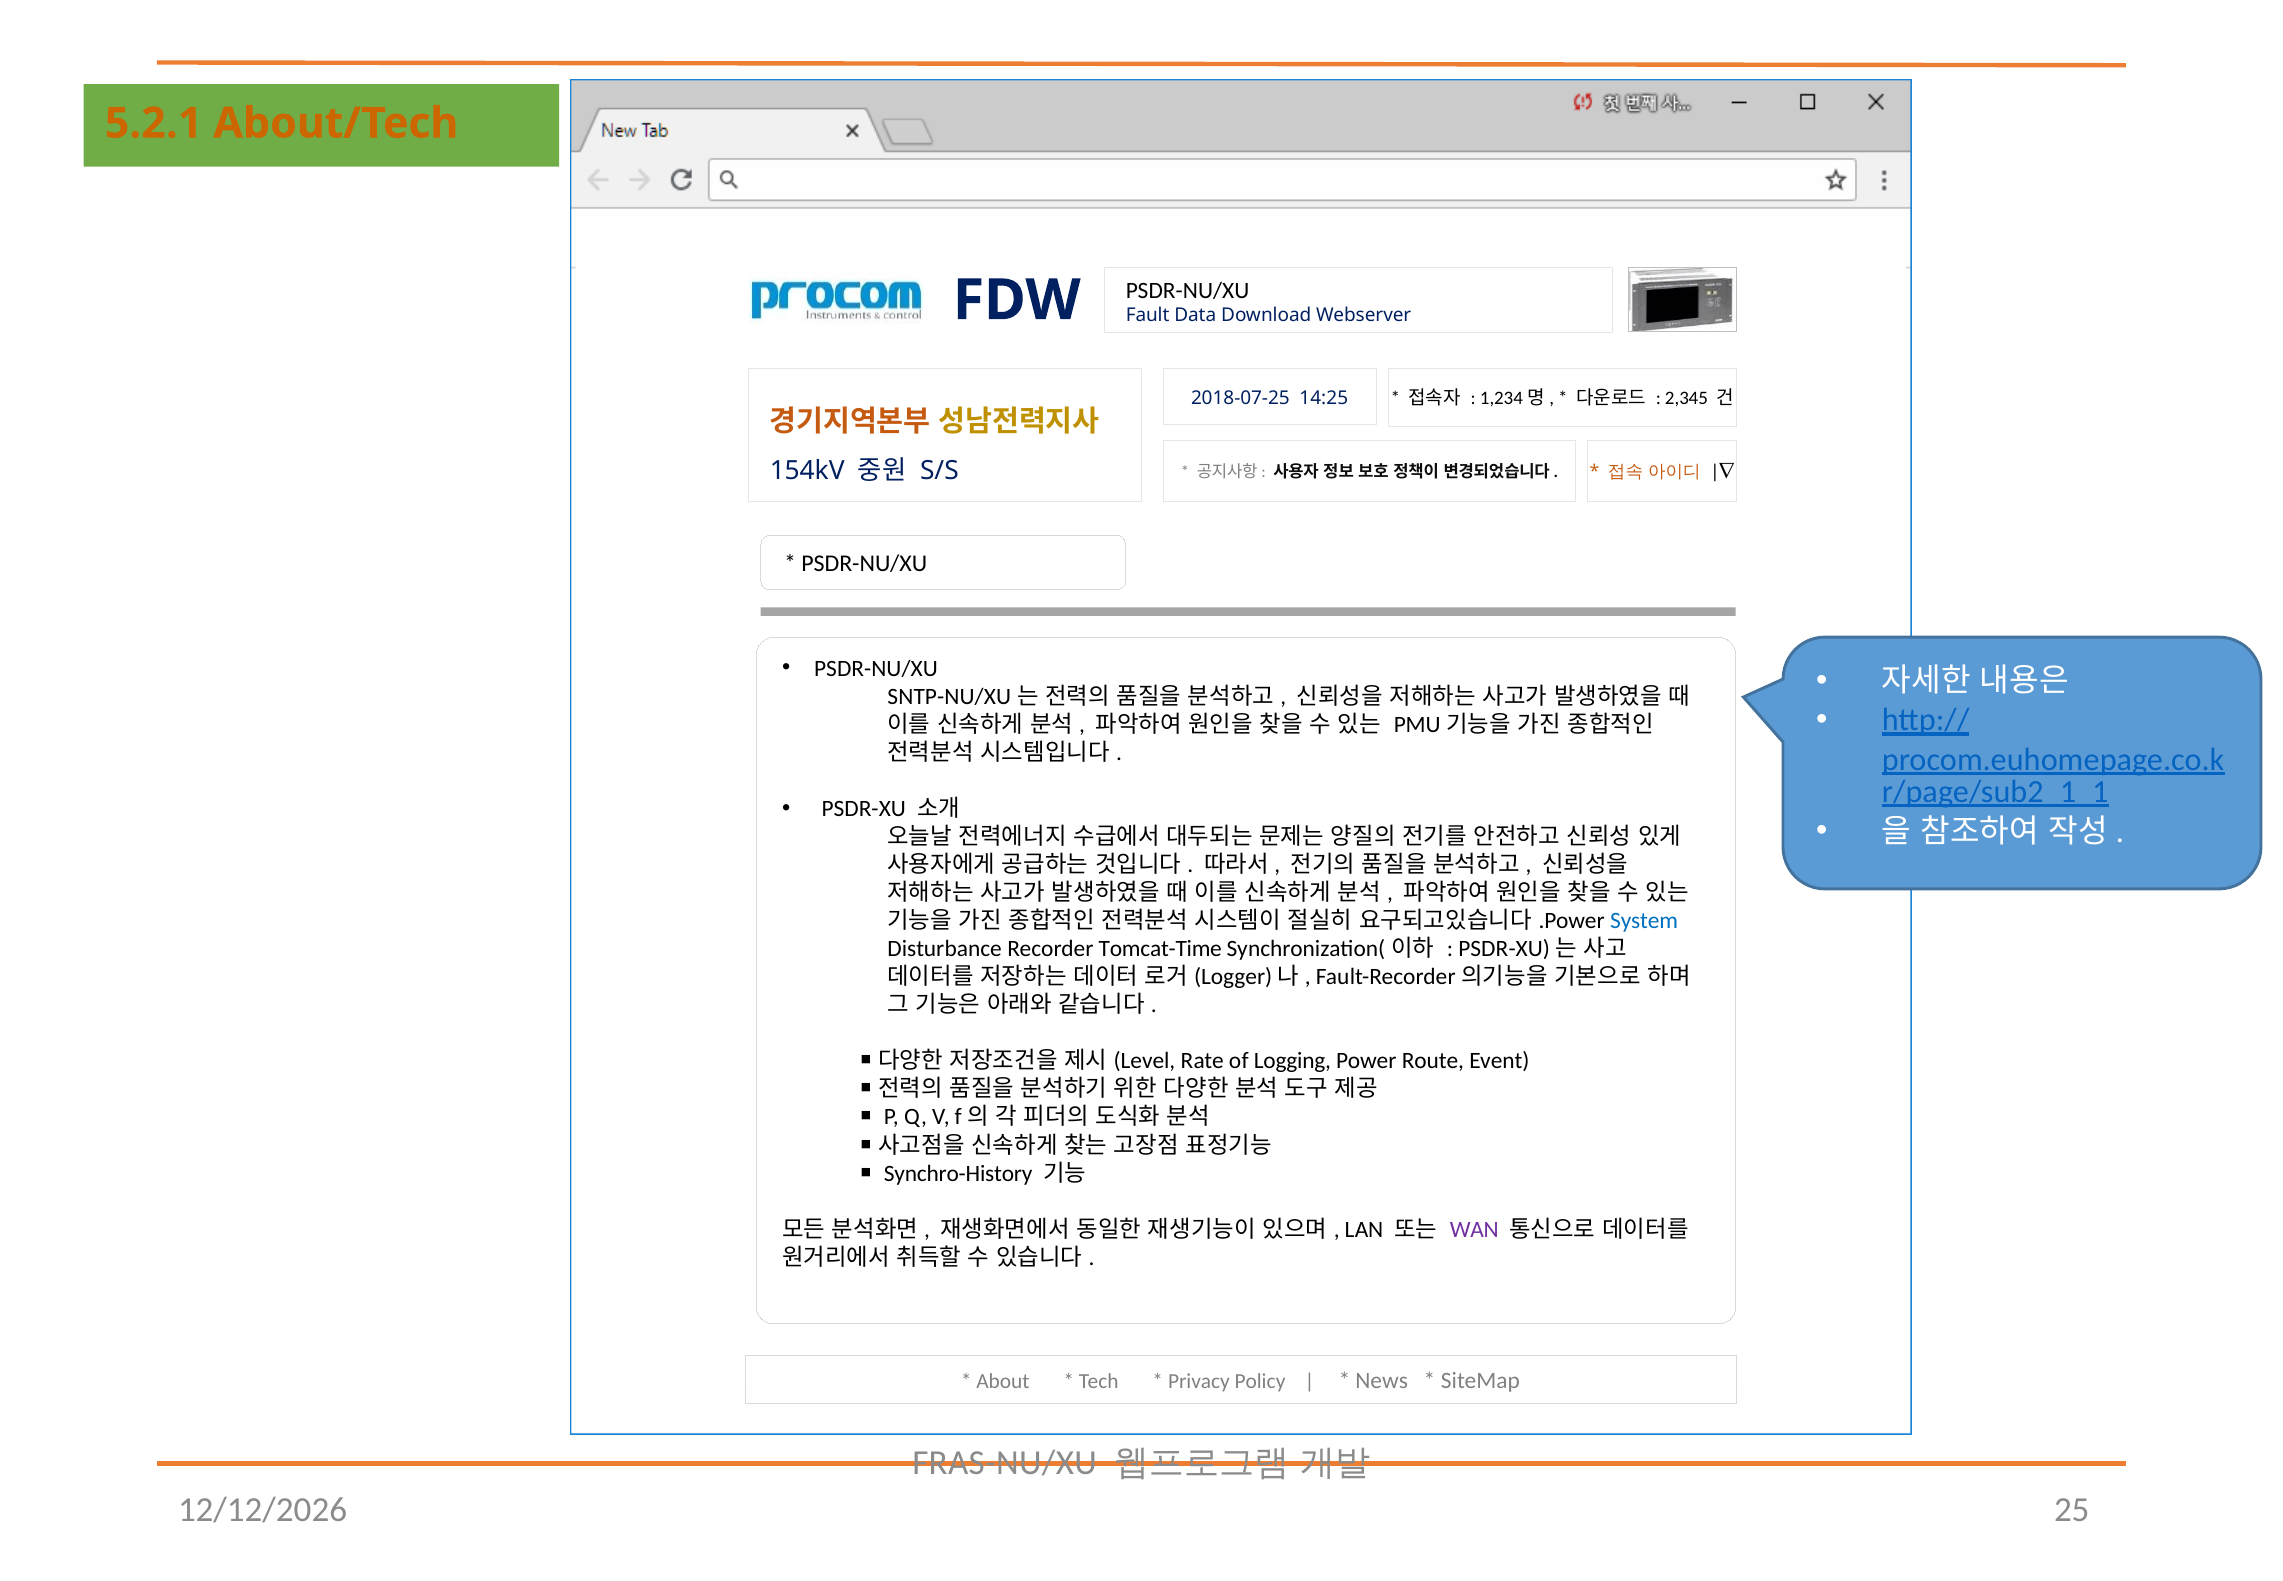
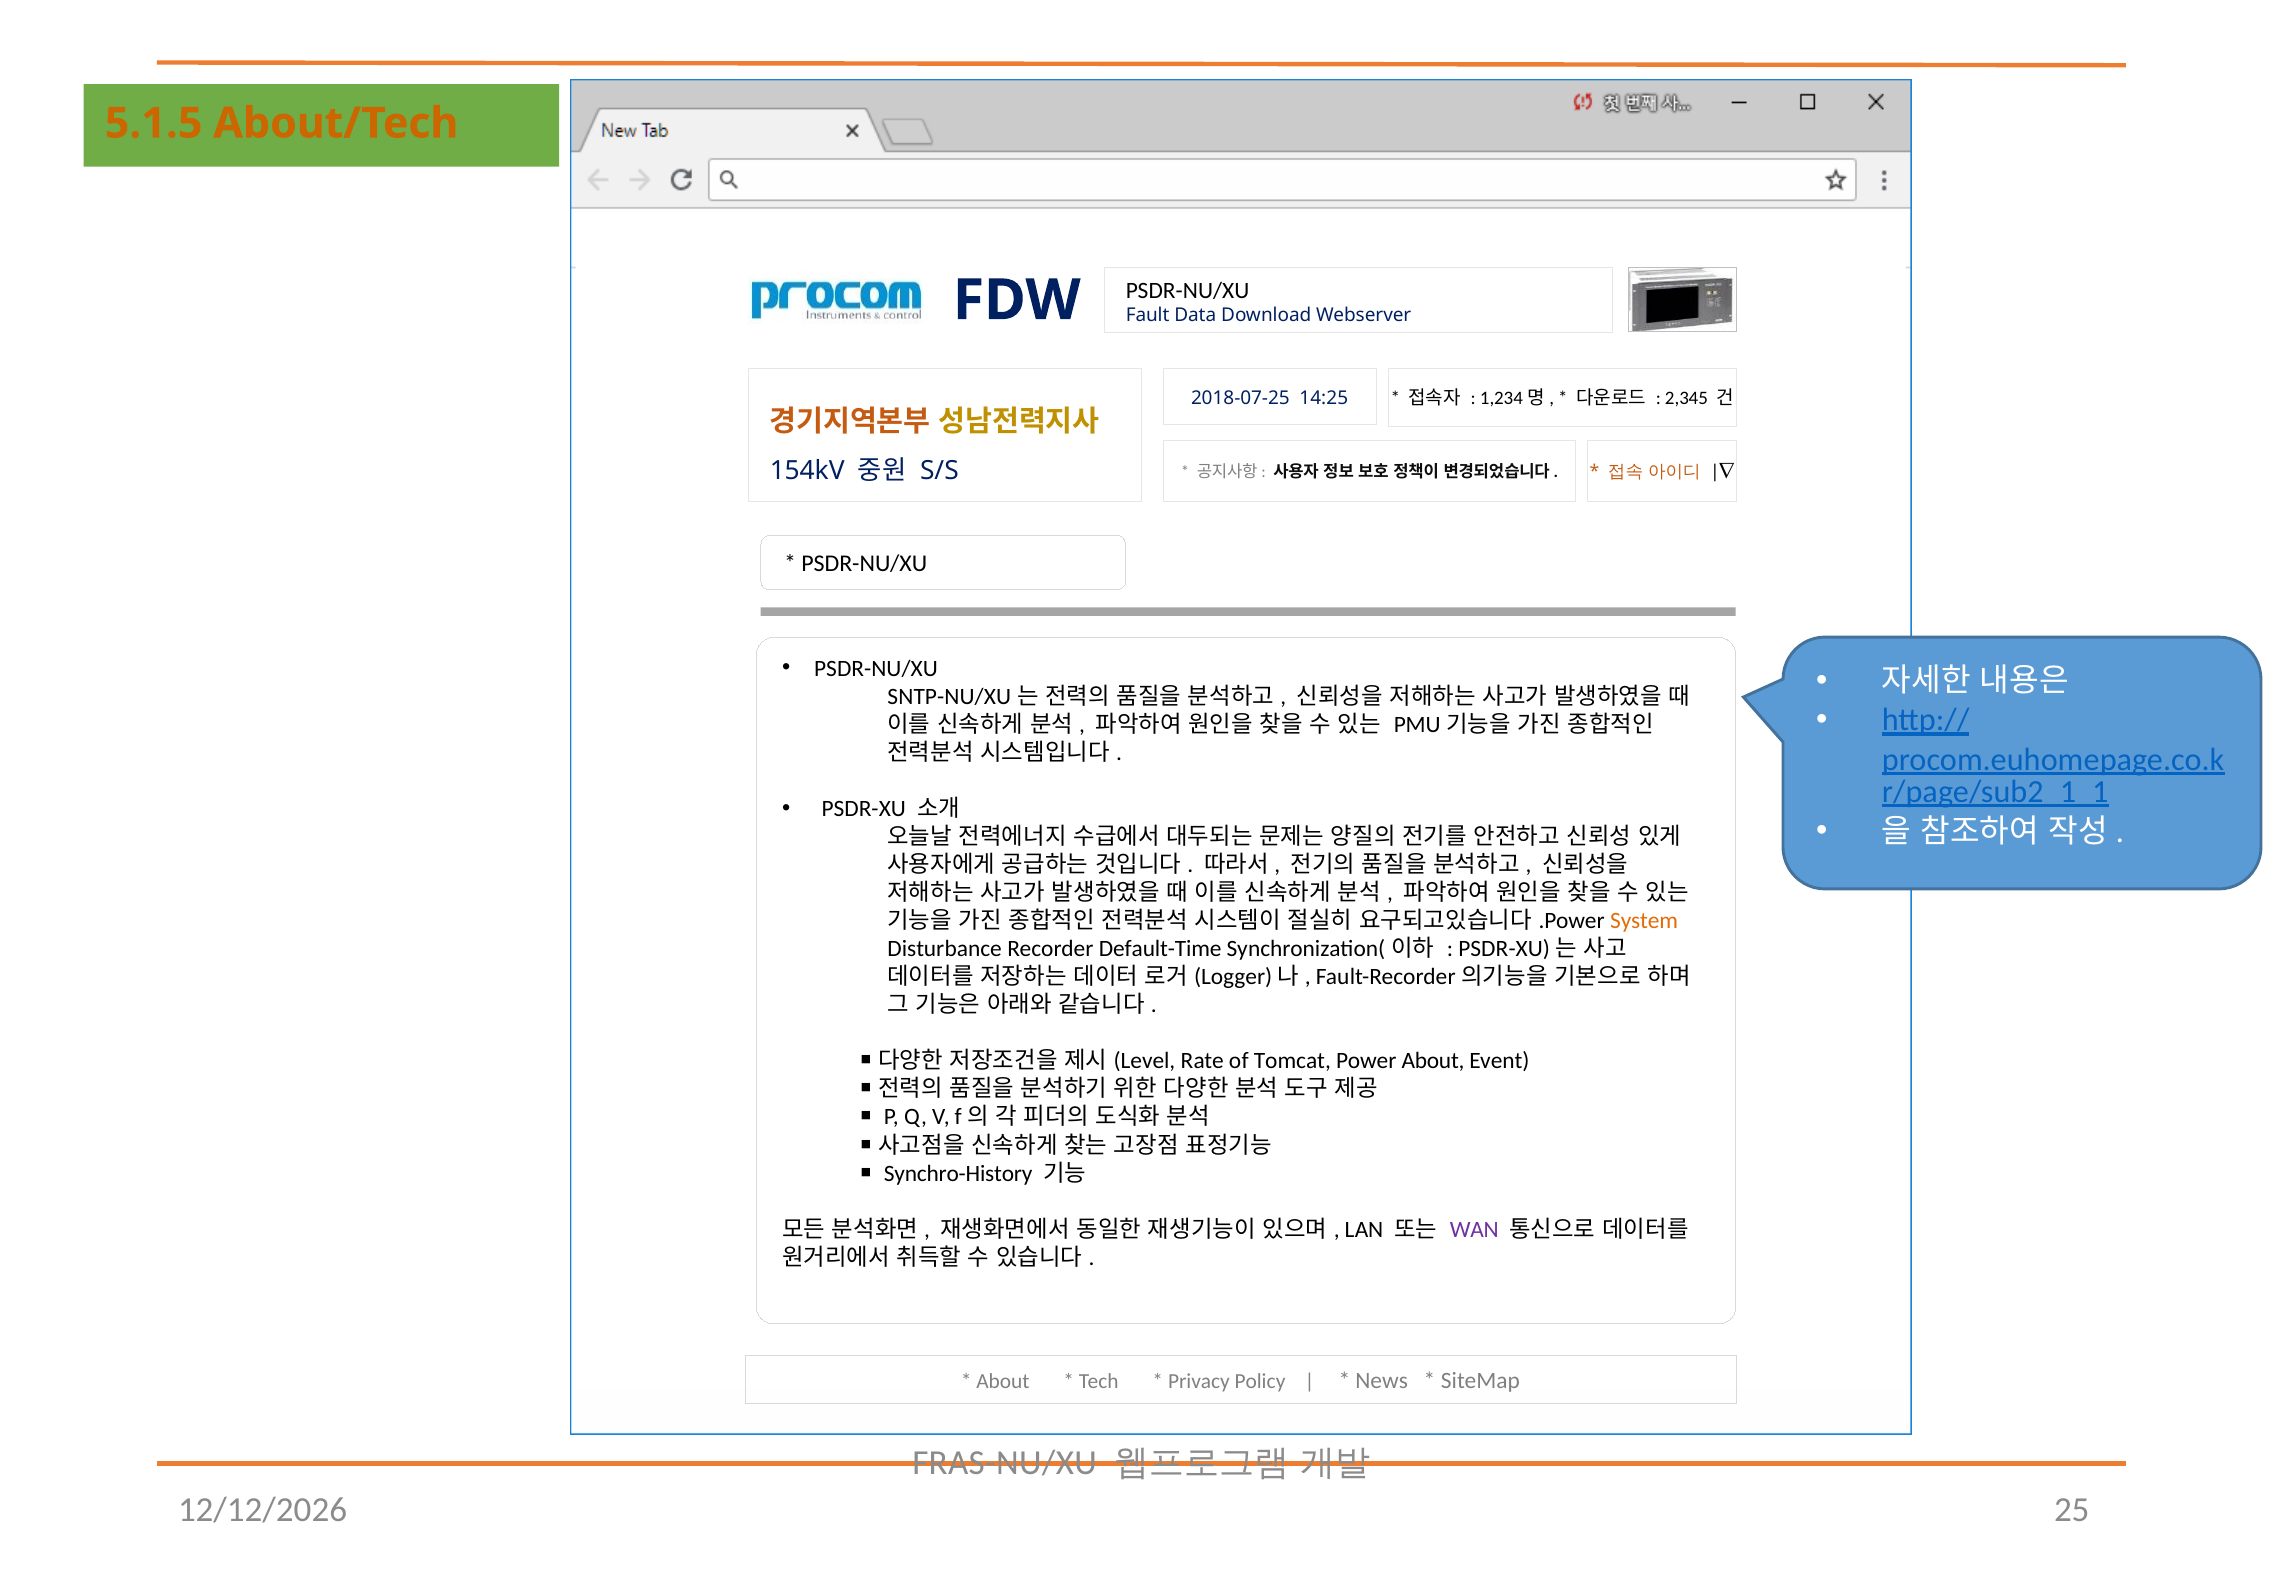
5.2.1: 5.2.1 -> 5.1.5
System colour: blue -> orange
Tomcat-Time: Tomcat-Time -> Default-Time
Logging: Logging -> Tomcat
Power Route: Route -> About
